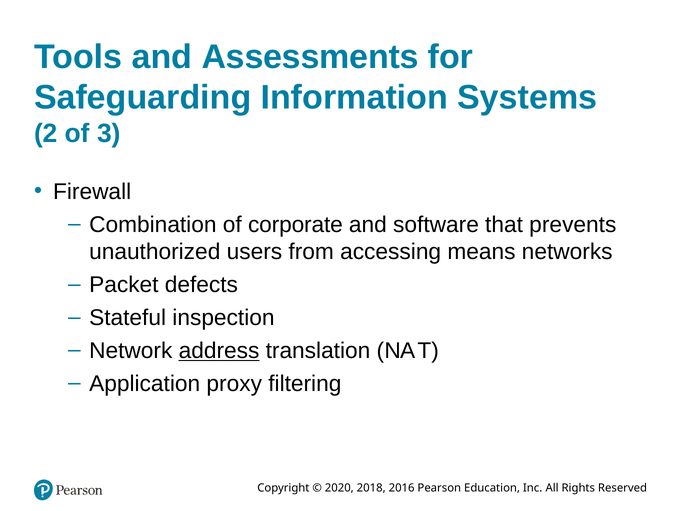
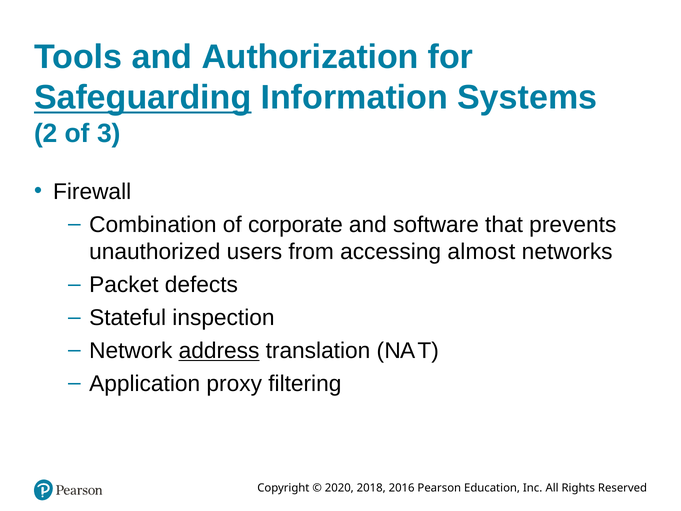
Assessments: Assessments -> Authorization
Safeguarding underline: none -> present
means: means -> almost
